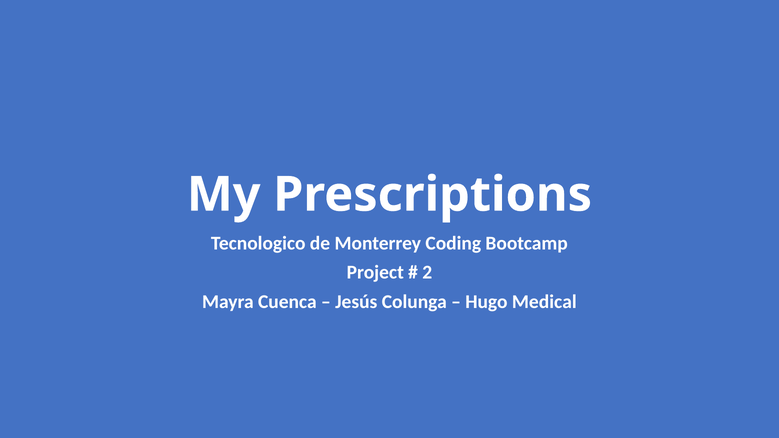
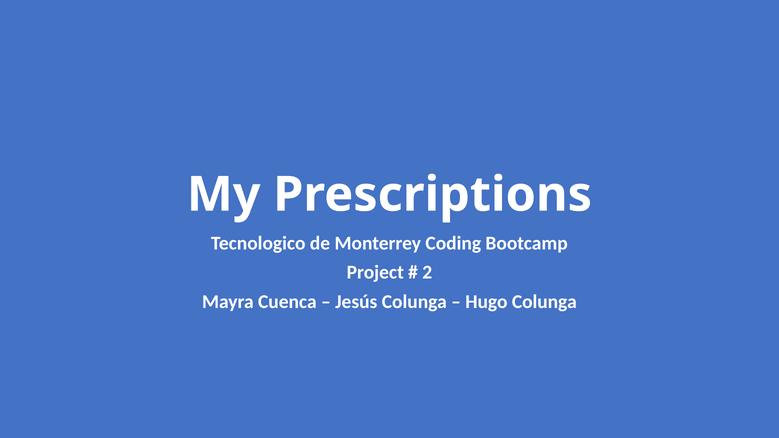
Hugo Medical: Medical -> Colunga
